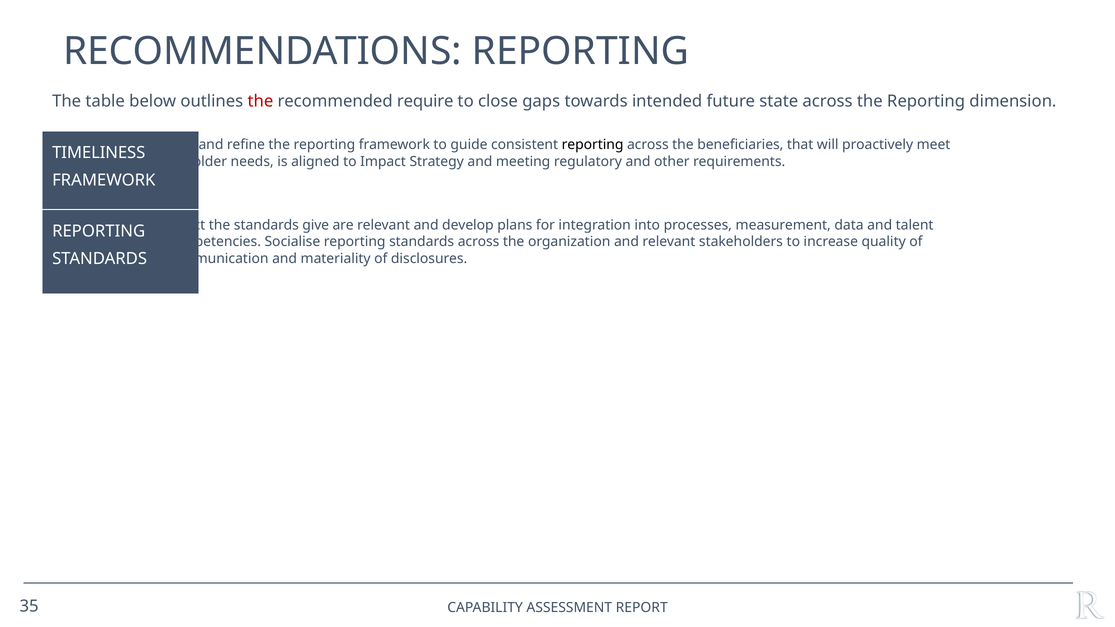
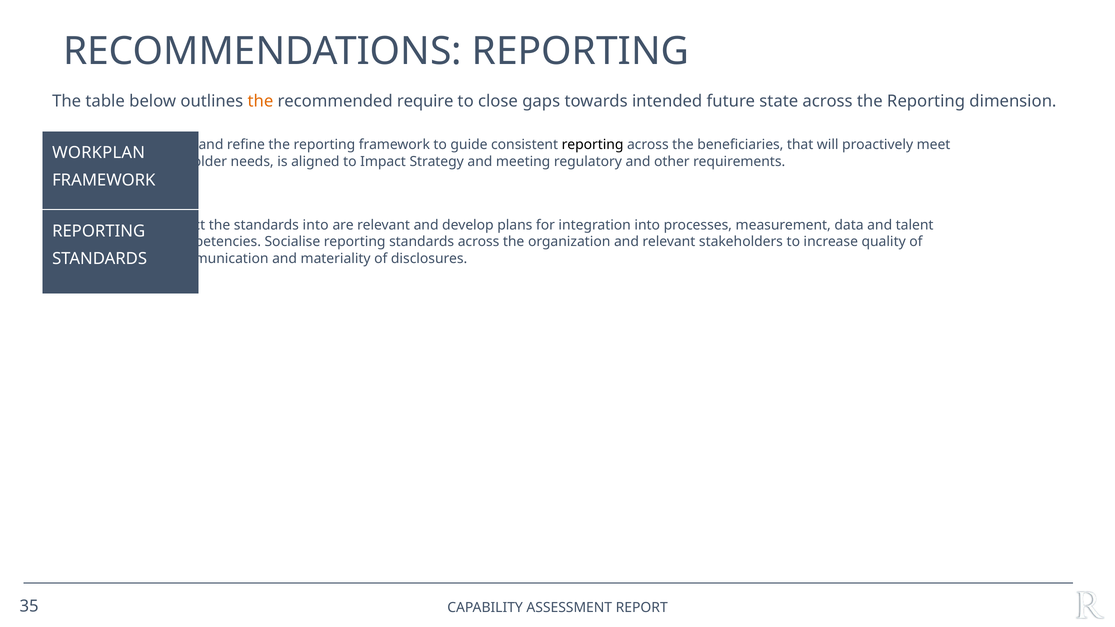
the at (260, 101) colour: red -> orange
TIMELINESS: TIMELINESS -> WORKPLAN
standards give: give -> into
